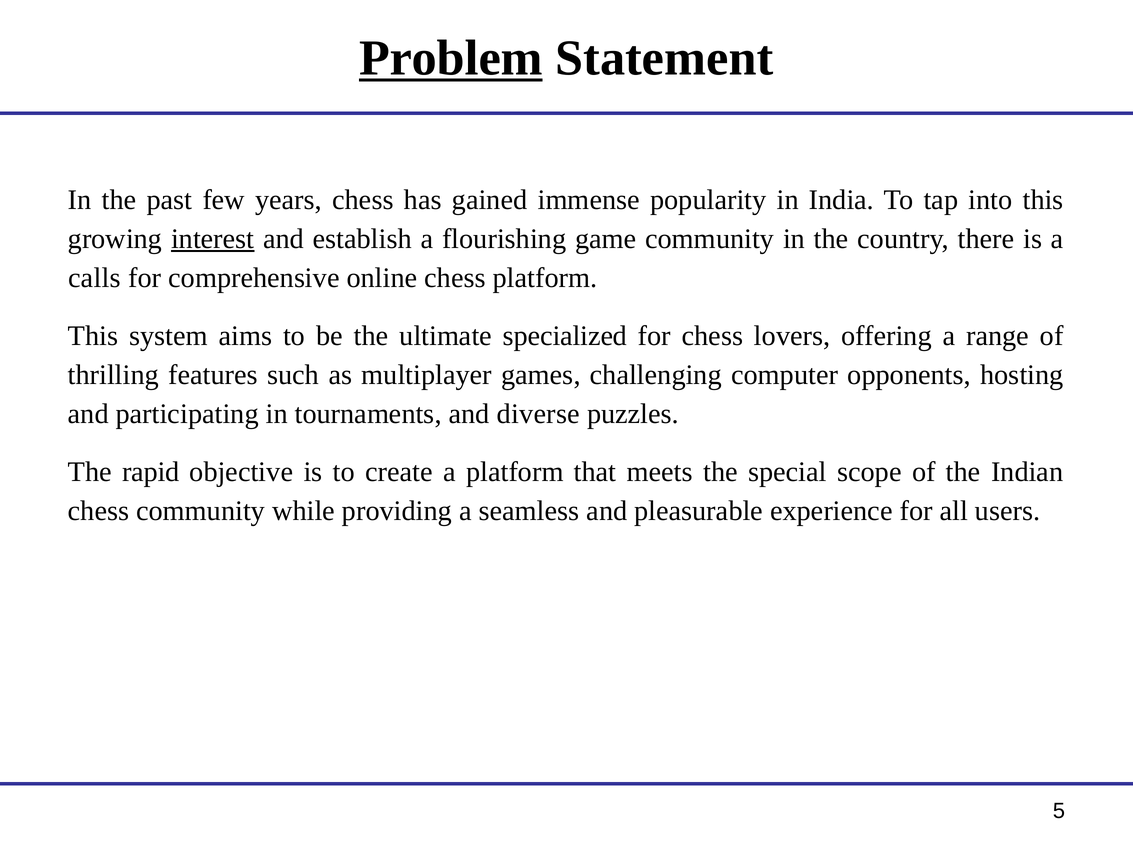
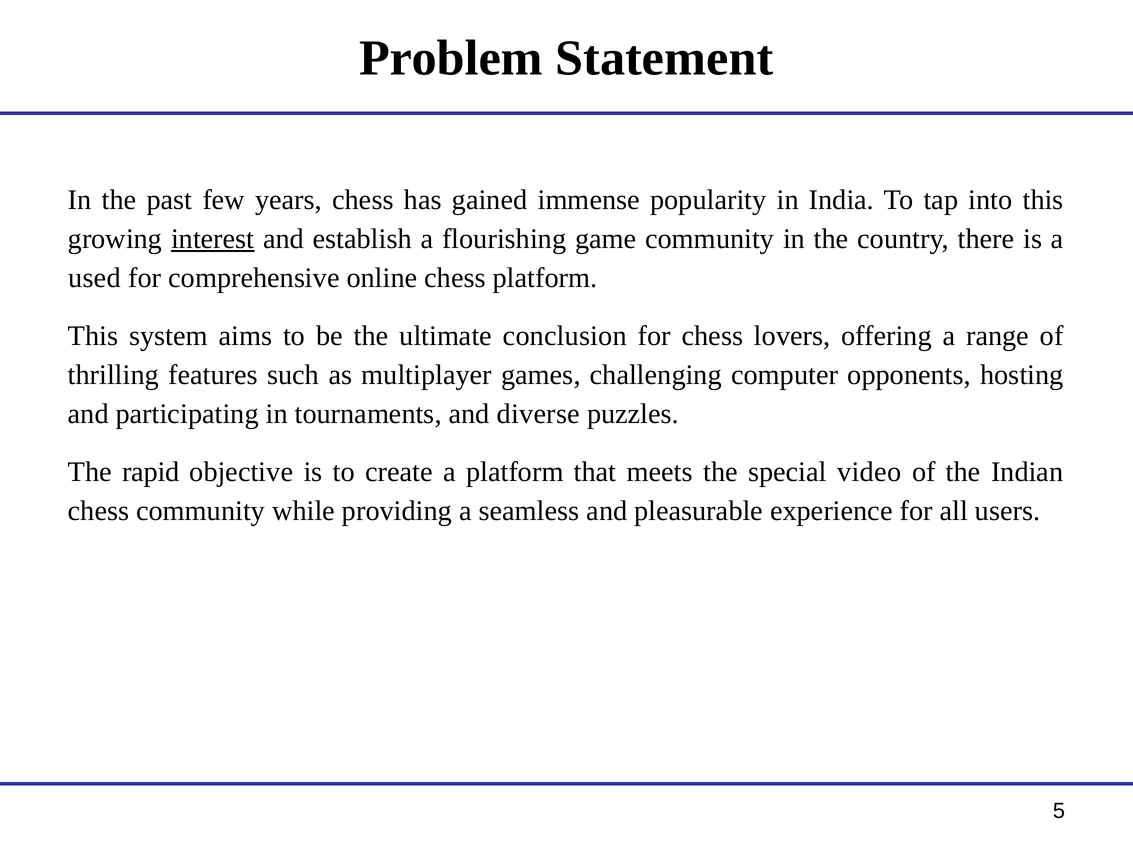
Problem underline: present -> none
calls: calls -> used
specialized: specialized -> conclusion
scope: scope -> video
